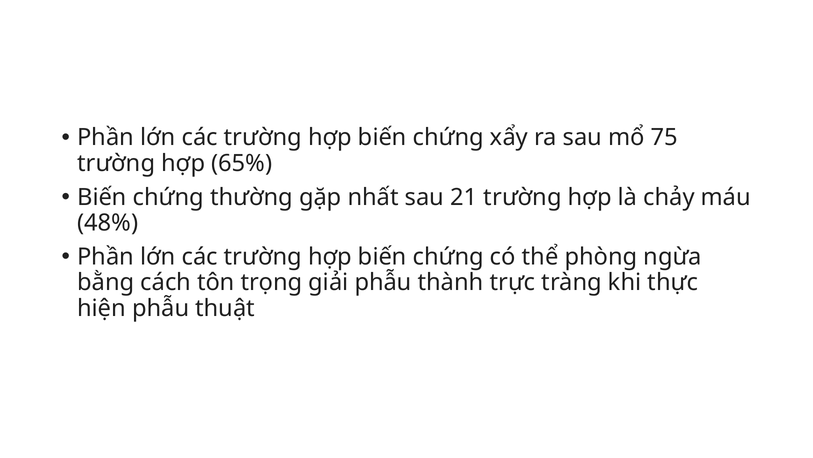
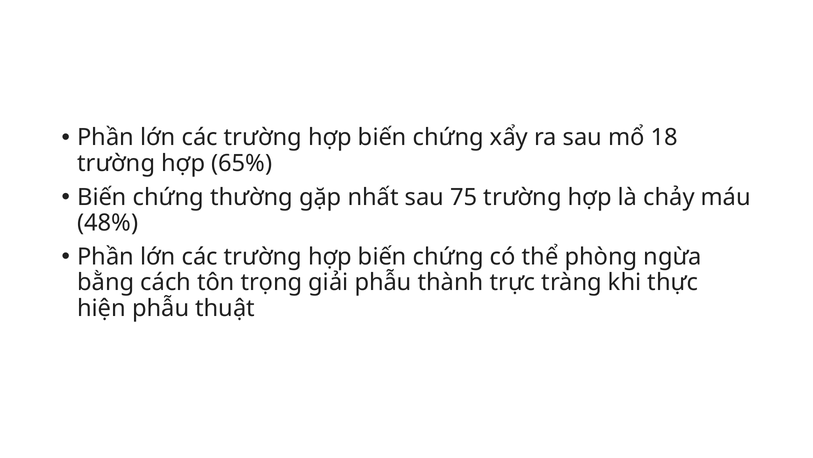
75: 75 -> 18
21: 21 -> 75
